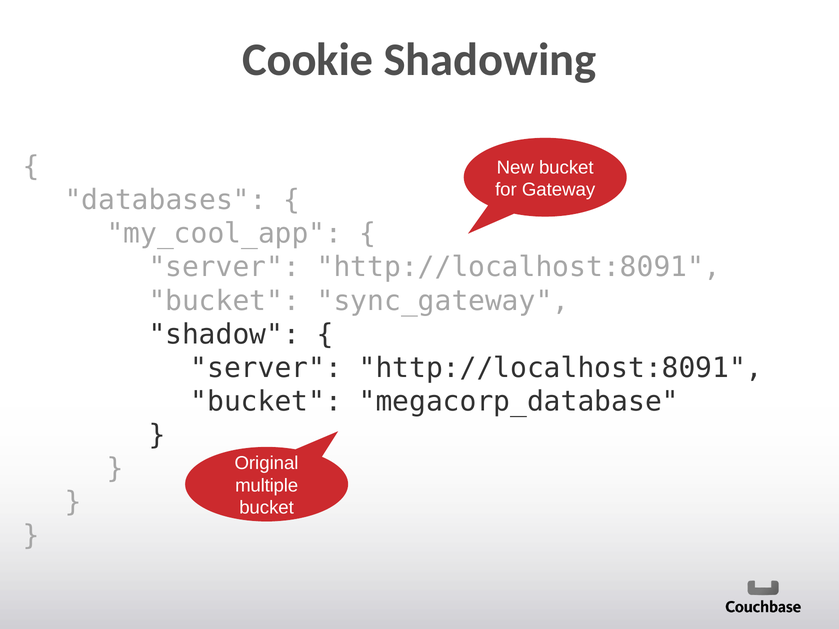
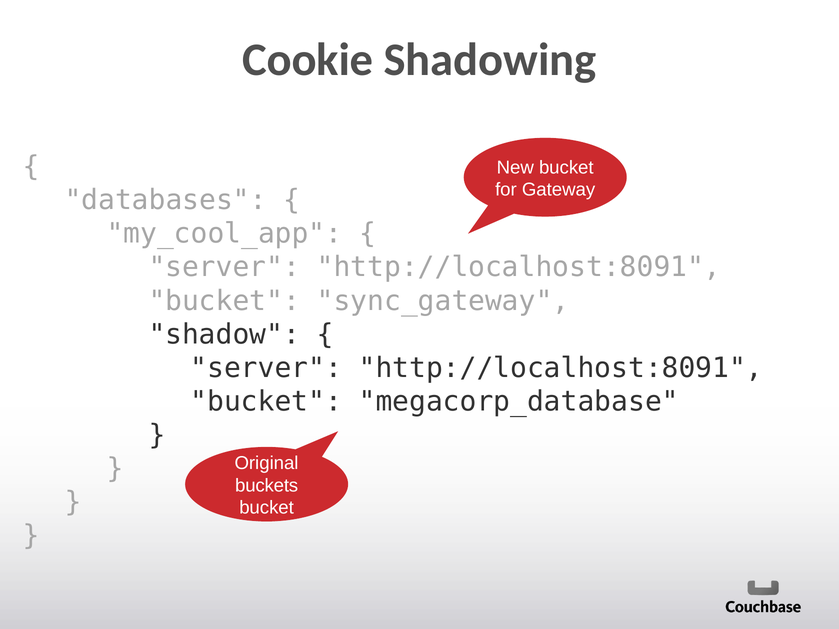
multiple: multiple -> buckets
